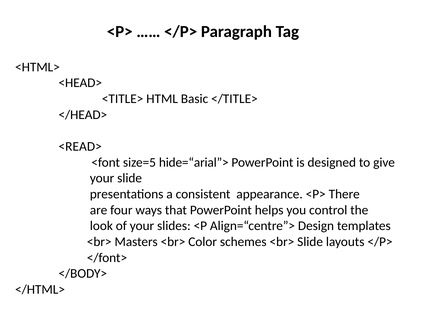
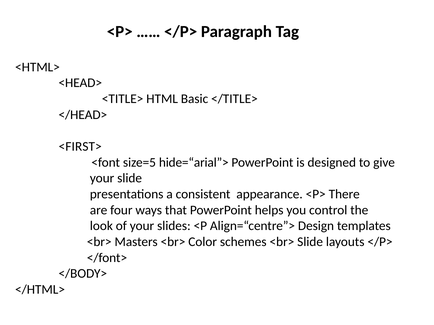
<READ>: <READ> -> <FIRST>
